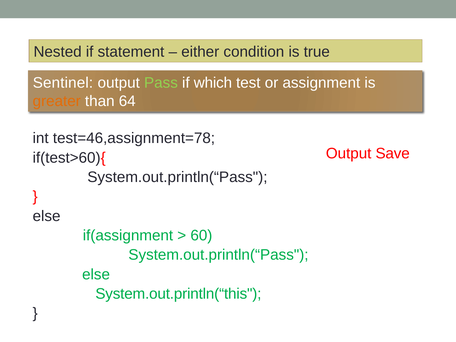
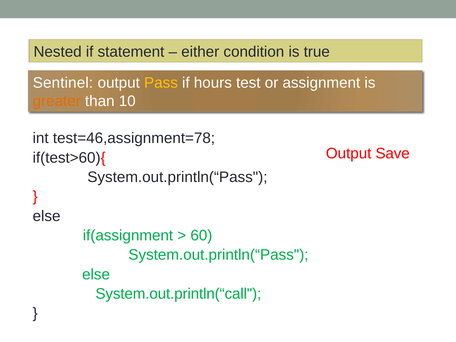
Pass colour: light green -> yellow
which: which -> hours
64: 64 -> 10
System.out.println(“this: System.out.println(“this -> System.out.println(“call
